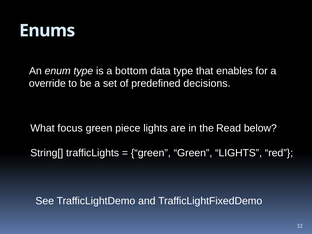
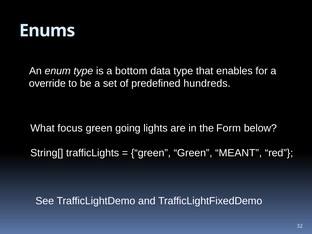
decisions: decisions -> hundreds
piece: piece -> going
Read: Read -> Form
Green LIGHTS: LIGHTS -> MEANT
